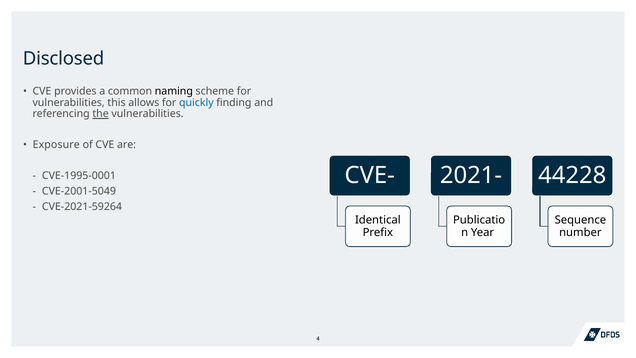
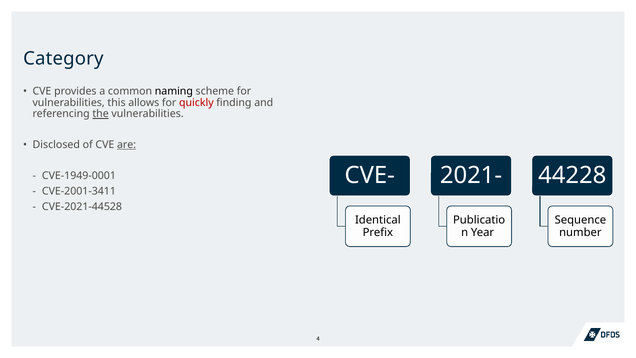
Disclosed: Disclosed -> Category
quickly colour: blue -> red
Exposure: Exposure -> Disclosed
are underline: none -> present
CVE-1995-0001: CVE-1995-0001 -> CVE-1949-0001
CVE-2001-5049: CVE-2001-5049 -> CVE-2001-3411
CVE-2021-59264: CVE-2021-59264 -> CVE-2021-44528
